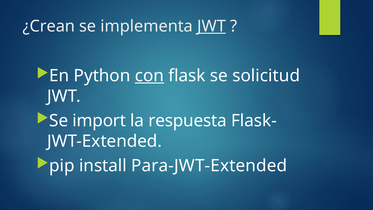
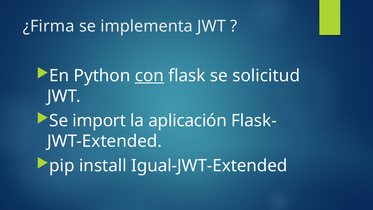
¿Crean: ¿Crean -> ¿Firma
JWT at (211, 26) underline: present -> none
respuesta: respuesta -> aplicación
Para-JWT-Extended: Para-JWT-Extended -> Igual-JWT-Extended
